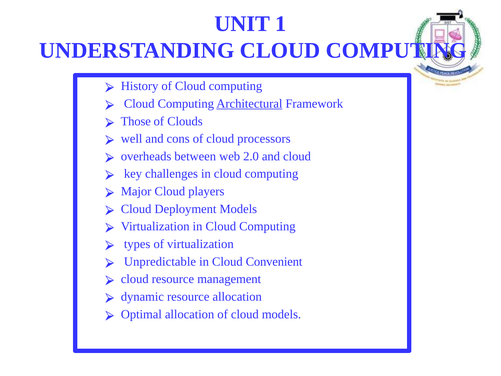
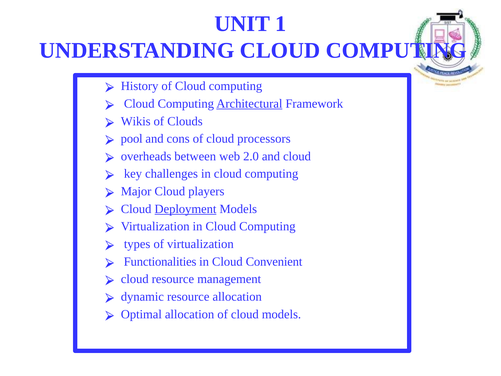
Those: Those -> Wikis
well: well -> pool
Deployment underline: none -> present
Unpredictable: Unpredictable -> Functionalities
